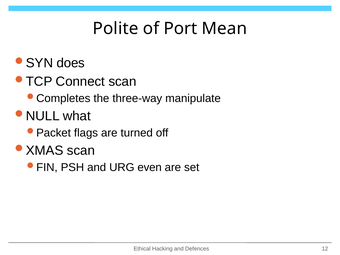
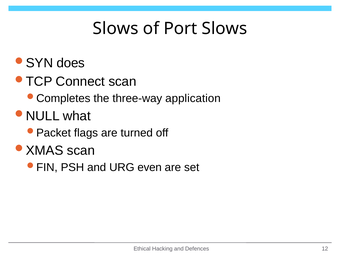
Polite at (116, 29): Polite -> Slows
Port Mean: Mean -> Slows
manipulate: manipulate -> application
